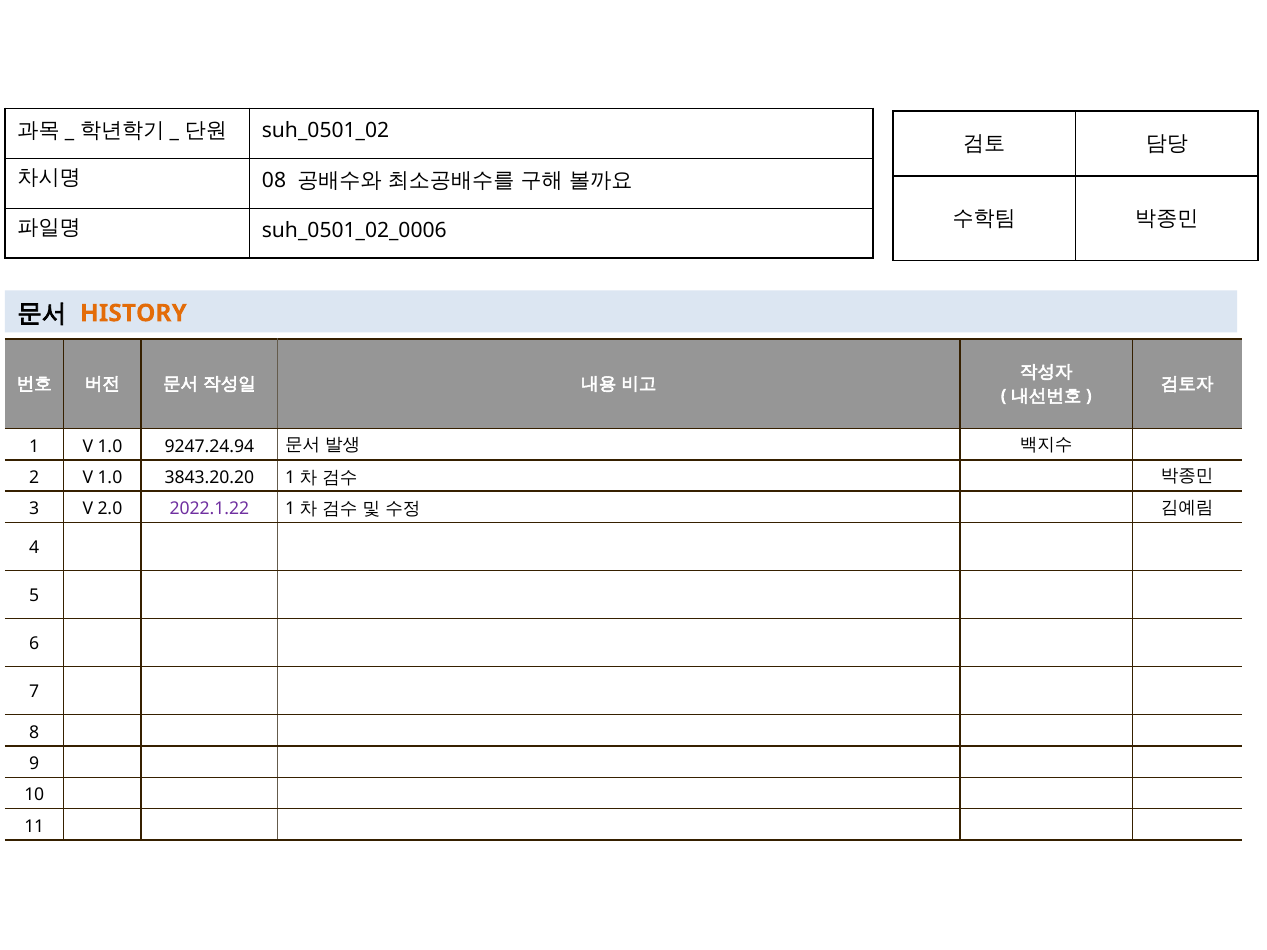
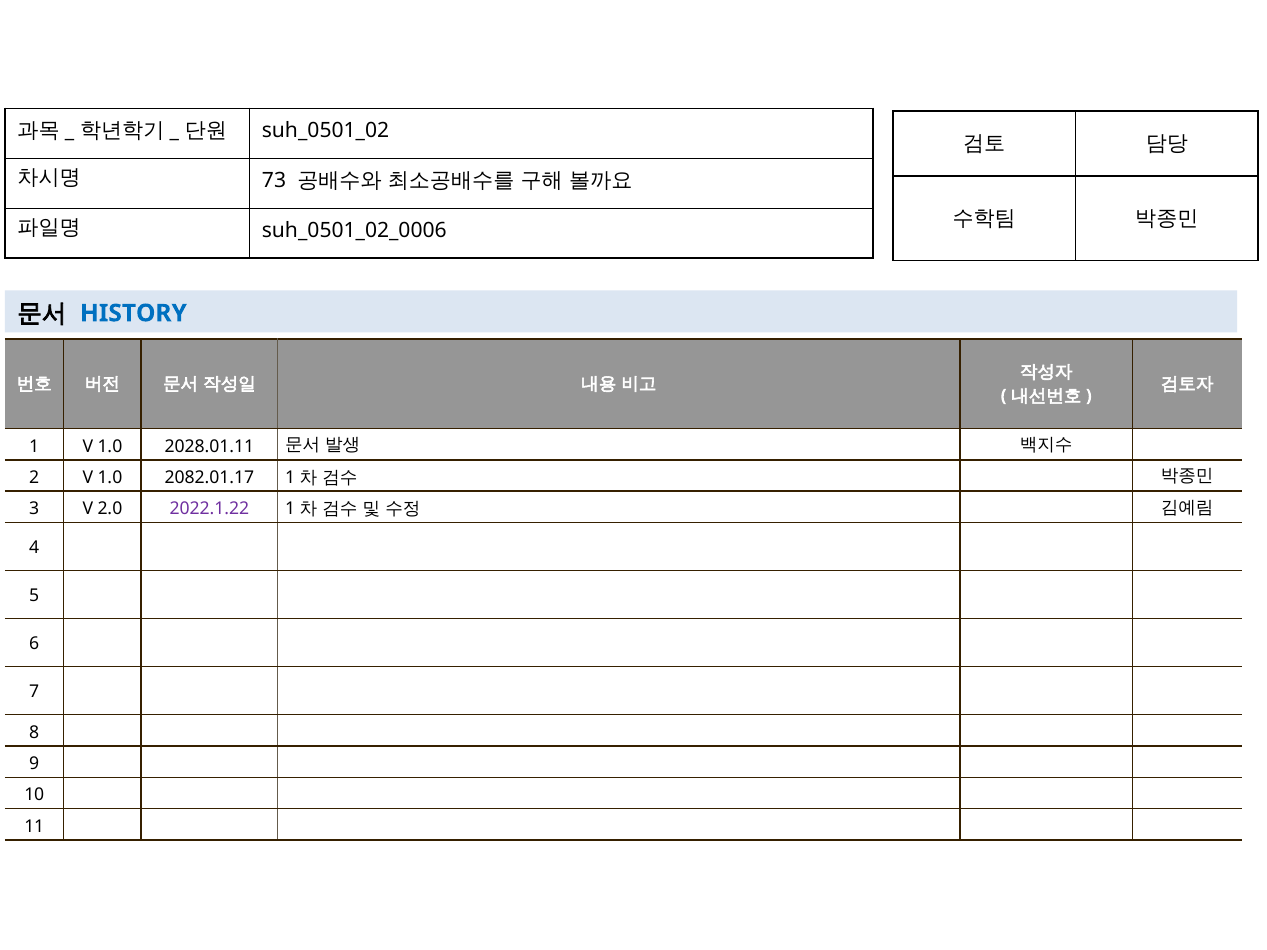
08: 08 -> 73
HISTORY colour: orange -> blue
9247.24.94: 9247.24.94 -> 2028.01.11
3843.20.20: 3843.20.20 -> 2082.01.17
